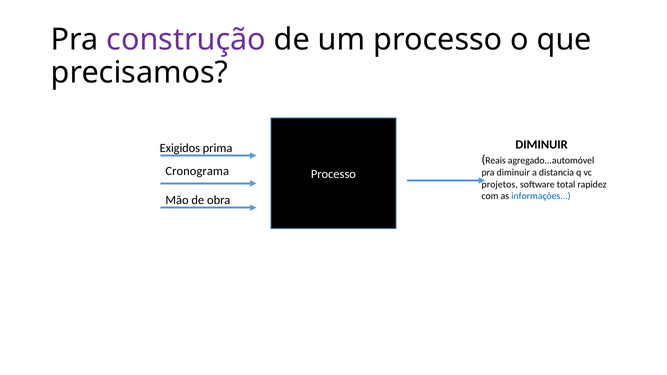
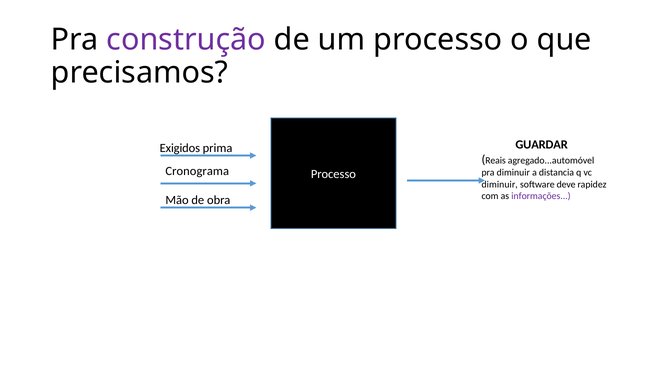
DIMINUIR at (542, 145): DIMINUIR -> GUARDAR
projetos at (500, 184): projetos -> diminuir
total: total -> deve
informações colour: blue -> purple
